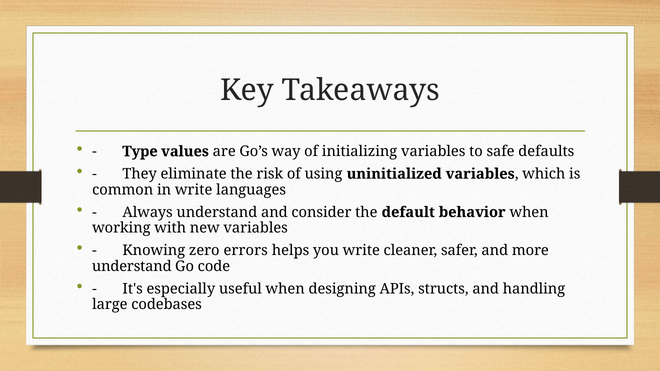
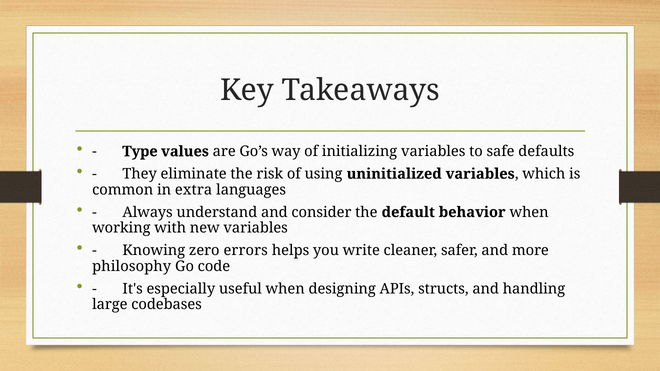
in write: write -> extra
understand at (132, 267): understand -> philosophy
